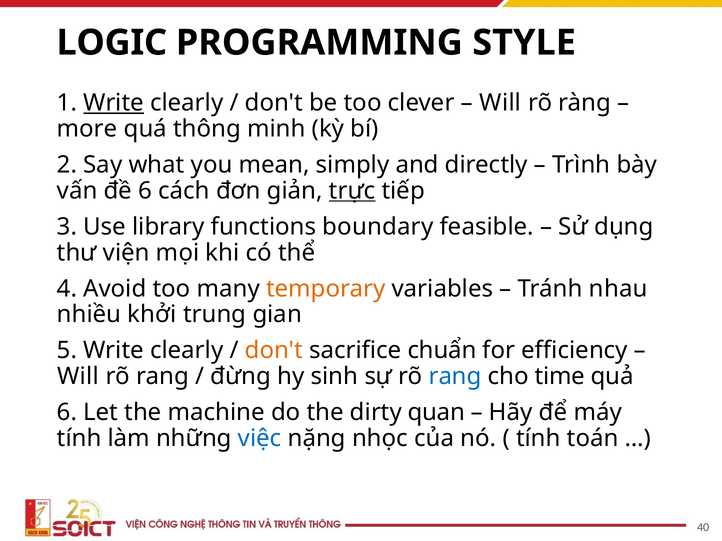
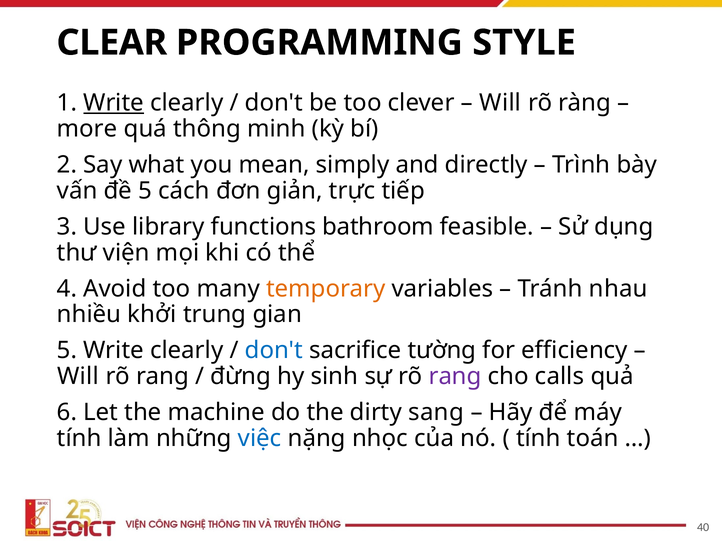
LOGIC: LOGIC -> CLEAR
đề 6: 6 -> 5
trực underline: present -> none
boundary: boundary -> bathroom
don't at (274, 351) colour: orange -> blue
chuẩn: chuẩn -> tường
rang at (455, 377) colour: blue -> purple
time: time -> calls
quan: quan -> sang
